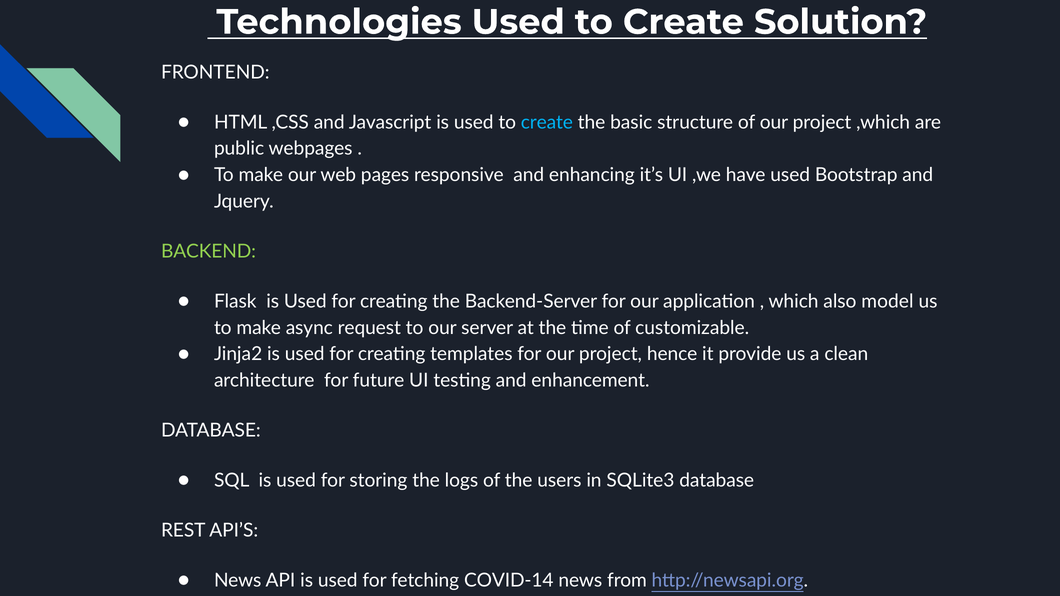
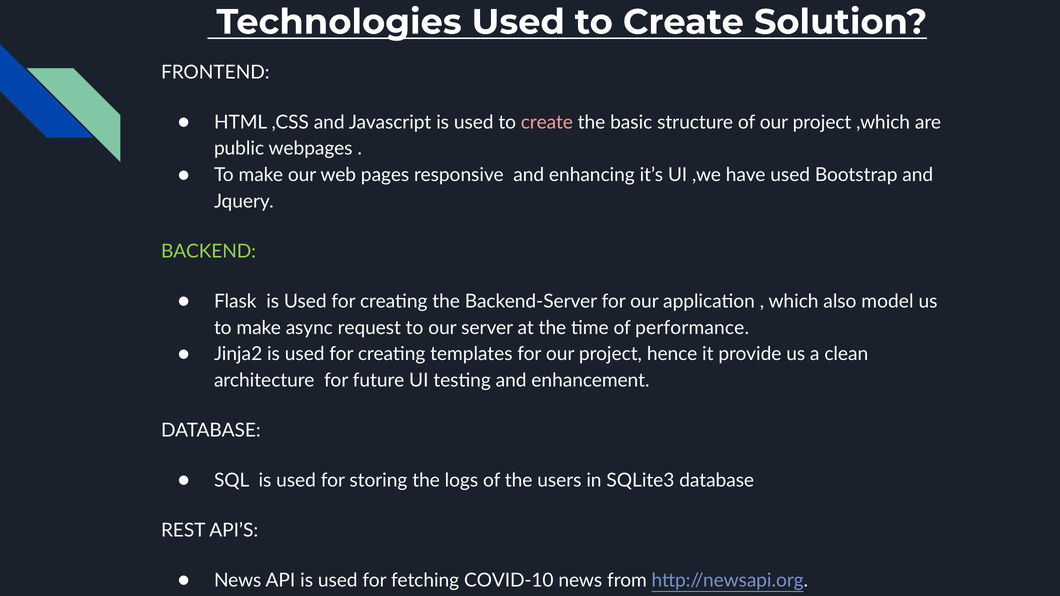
create at (547, 122) colour: light blue -> pink
customizable: customizable -> performance
COVID-14: COVID-14 -> COVID-10
